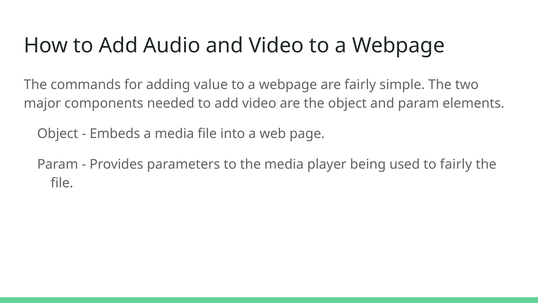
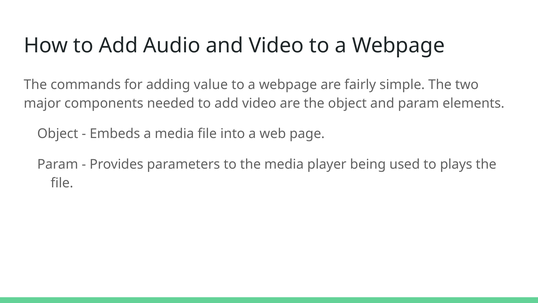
to fairly: fairly -> plays
